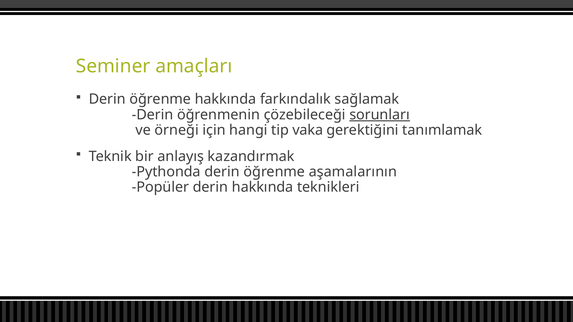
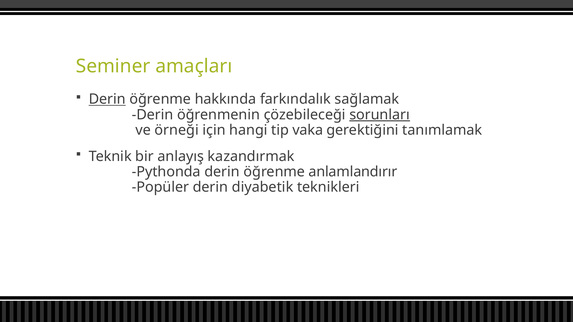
Derin at (107, 99) underline: none -> present
aşamalarının: aşamalarının -> anlamlandırır
derin hakkında: hakkında -> diyabetik
